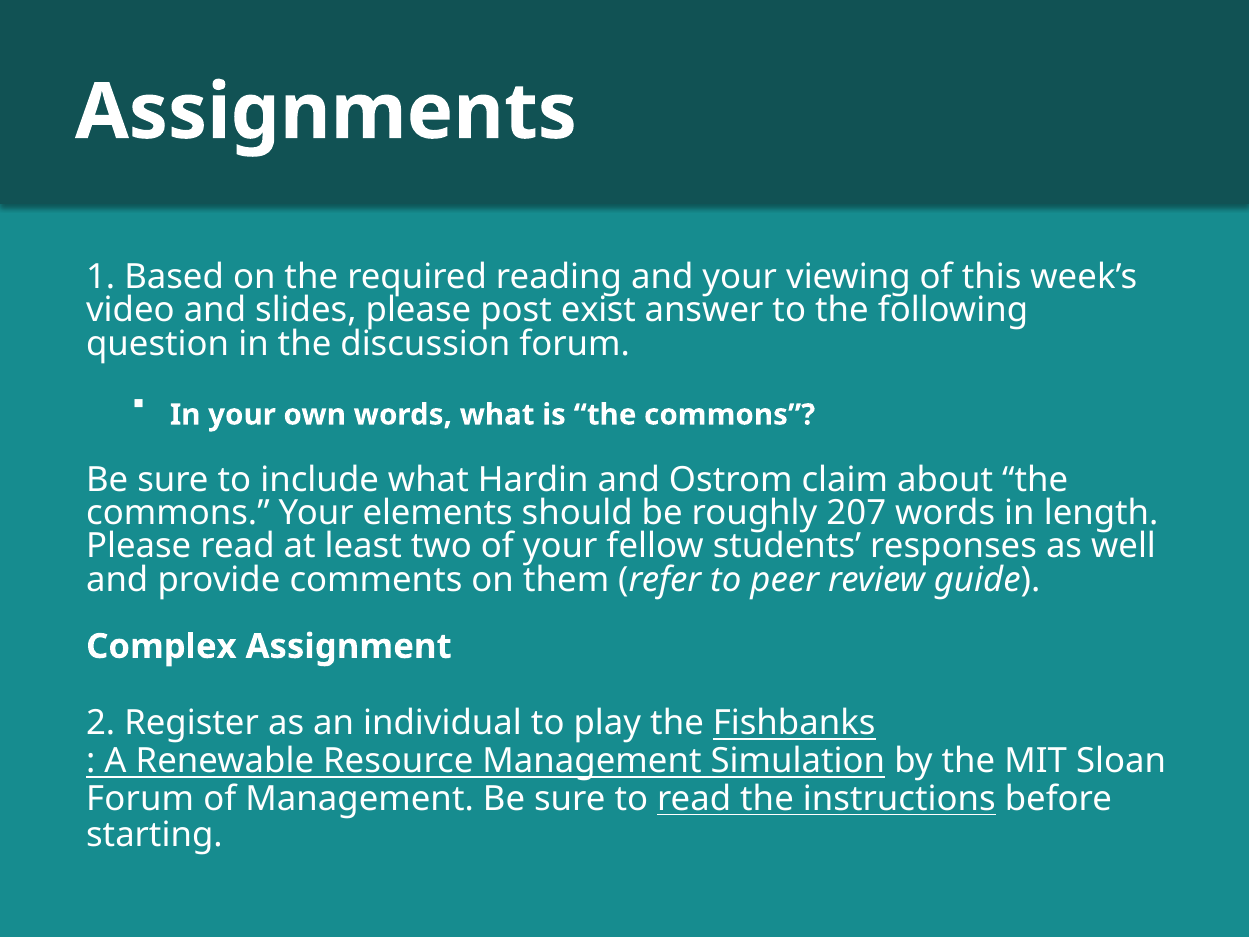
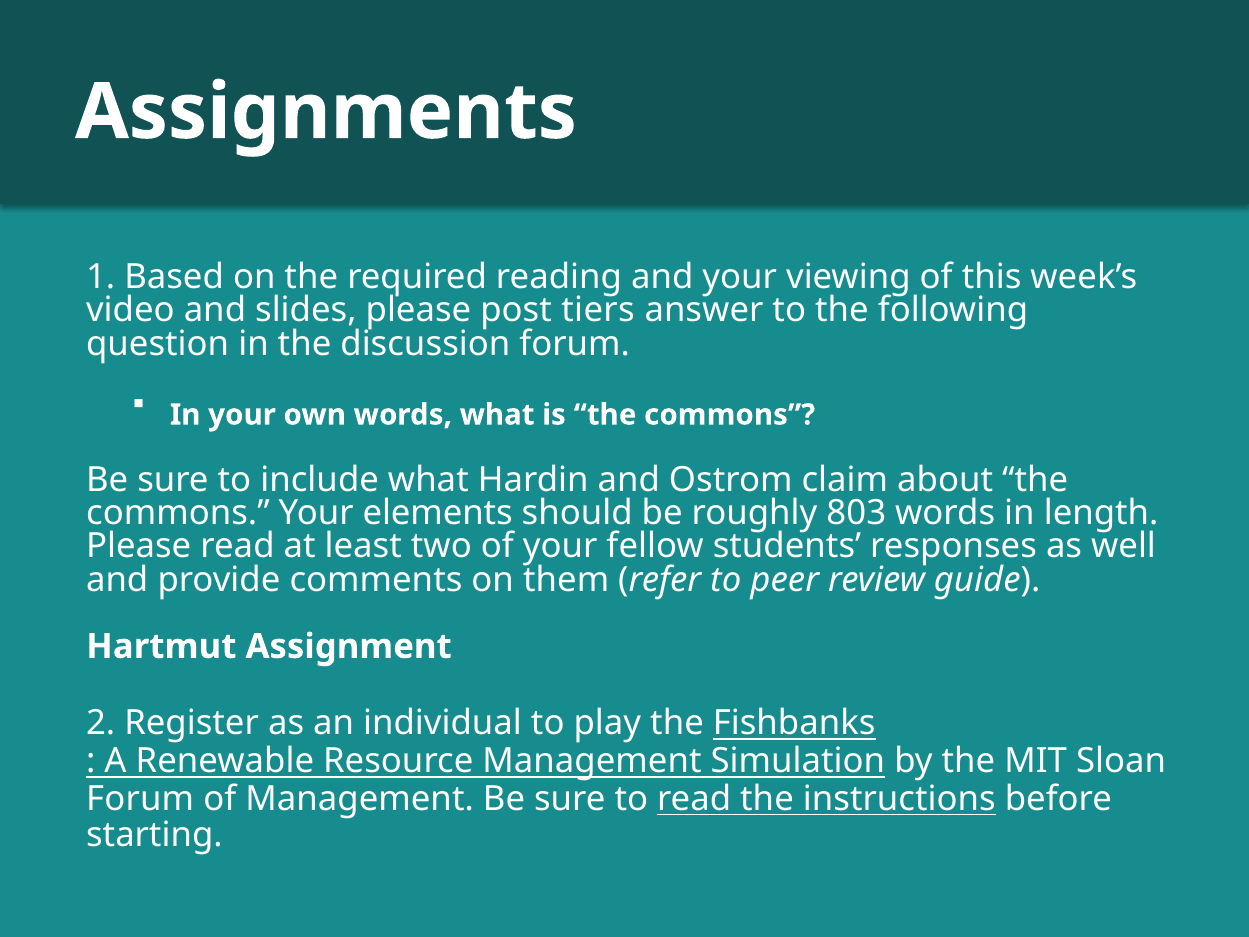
exist: exist -> tiers
207: 207 -> 803
Complex: Complex -> Hartmut
